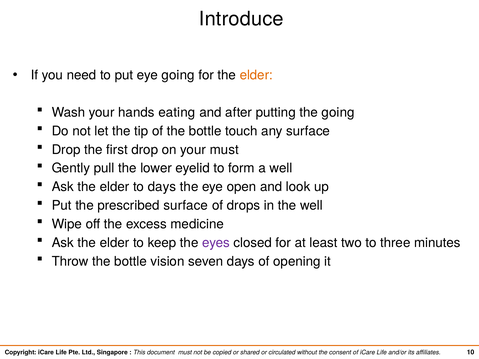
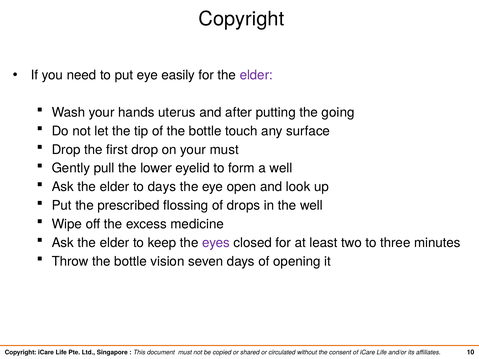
Introduce at (241, 19): Introduce -> Copyright
eye going: going -> easily
elder at (256, 75) colour: orange -> purple
eating: eating -> uterus
prescribed surface: surface -> flossing
